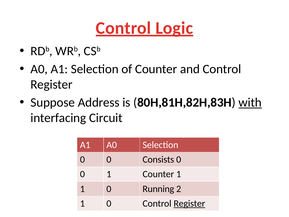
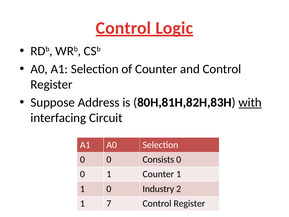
Running: Running -> Industry
0 at (109, 203): 0 -> 7
Register at (189, 203) underline: present -> none
